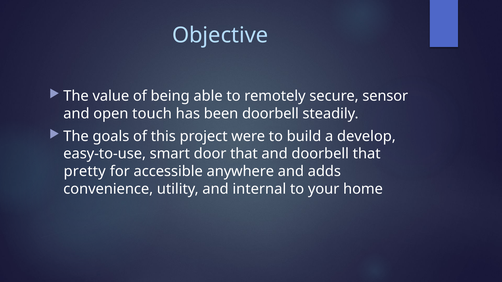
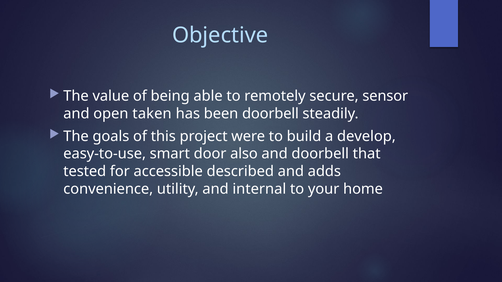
touch: touch -> taken
door that: that -> also
pretty: pretty -> tested
anywhere: anywhere -> described
